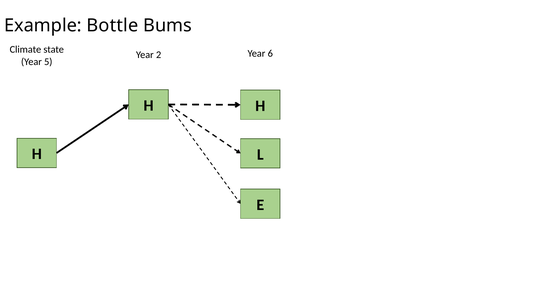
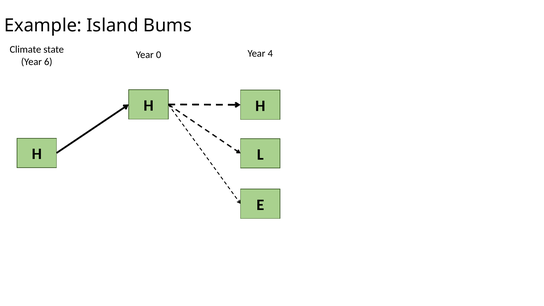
Bottle: Bottle -> Island
6: 6 -> 4
2: 2 -> 0
5: 5 -> 6
